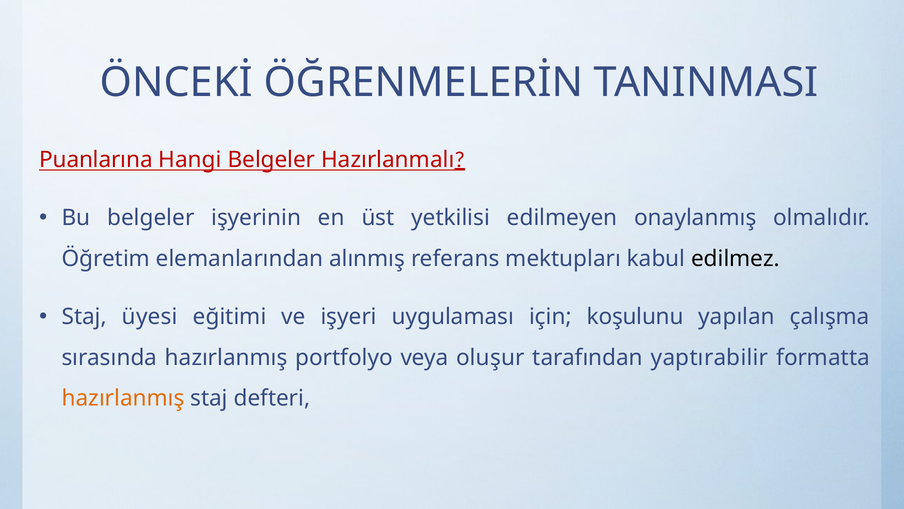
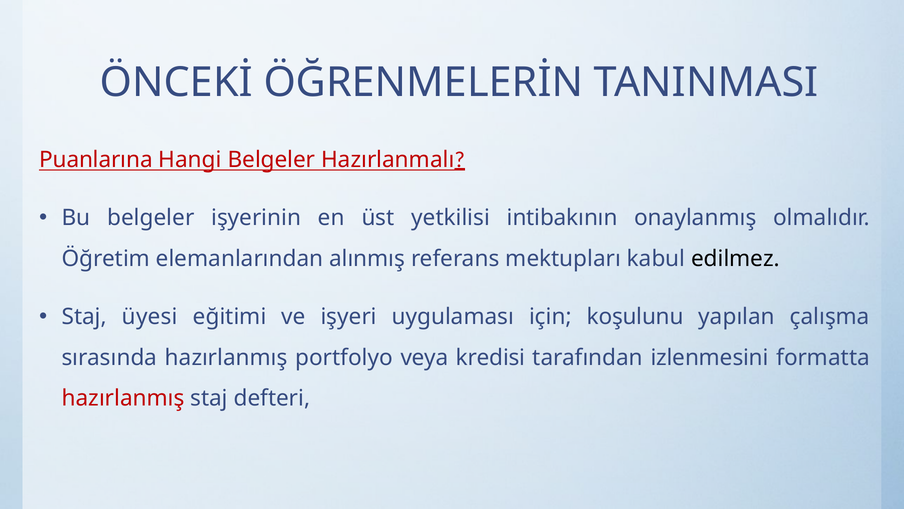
edilmeyen: edilmeyen -> intibakının
oluşur: oluşur -> kredisi
yaptırabilir: yaptırabilir -> izlenmesini
hazırlanmış at (123, 398) colour: orange -> red
